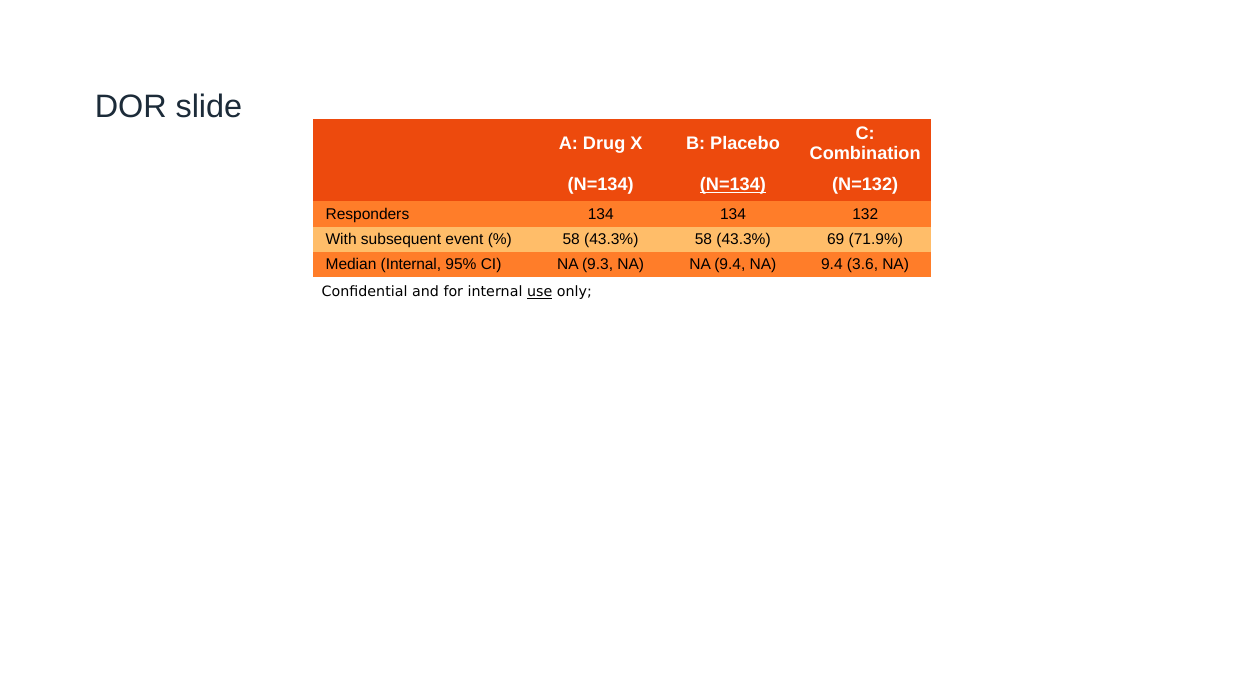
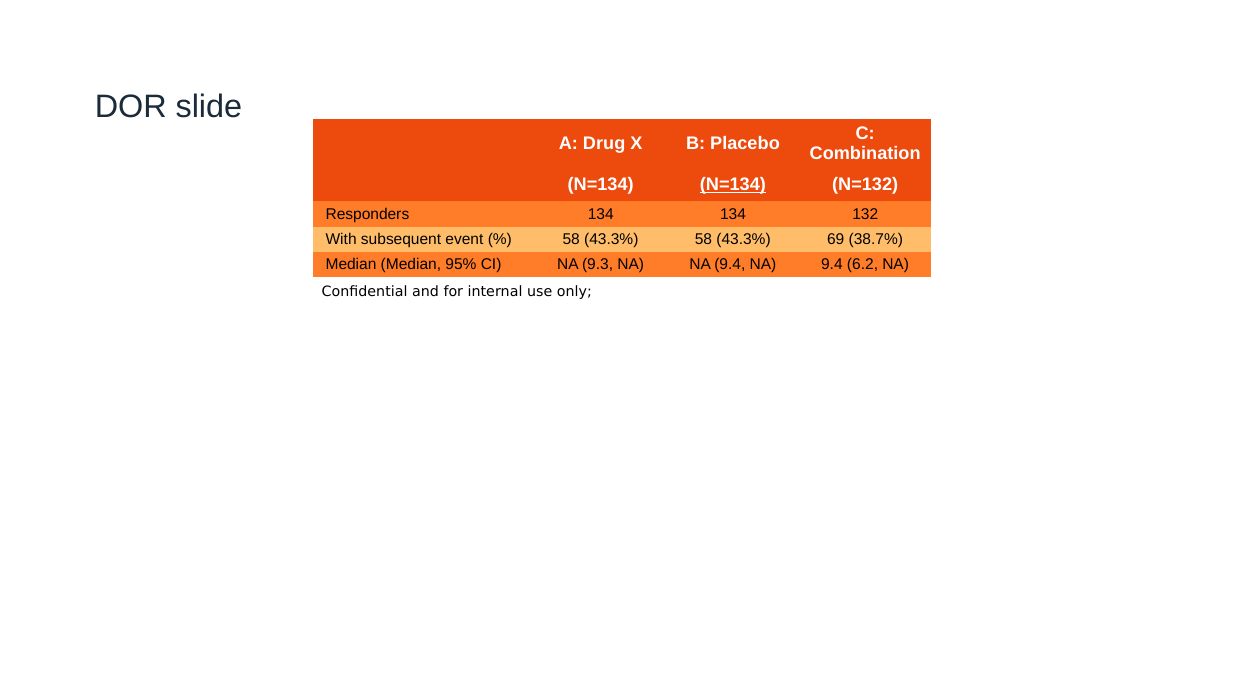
71.9%: 71.9% -> 38.7%
Median Internal: Internal -> Median
3.6: 3.6 -> 6.2
use underline: present -> none
